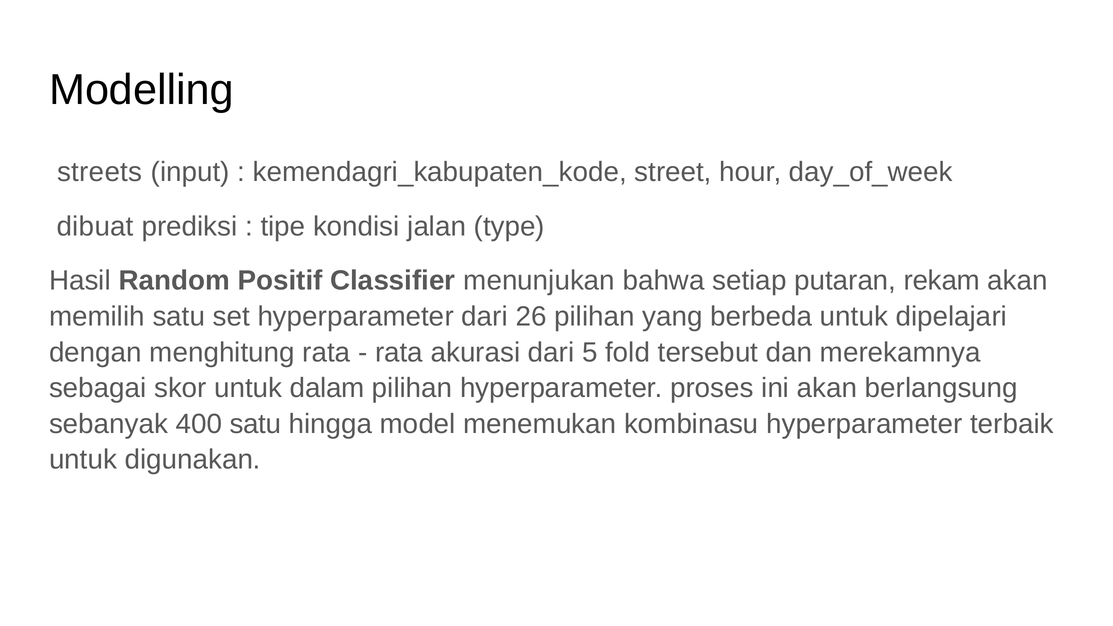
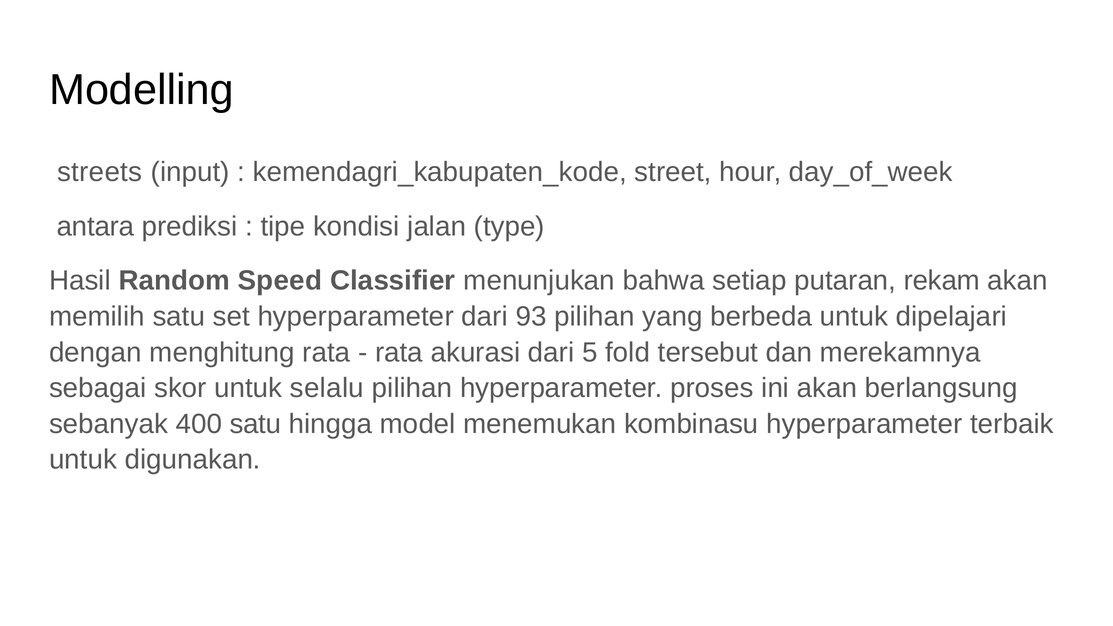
dibuat: dibuat -> antara
Positif: Positif -> Speed
26: 26 -> 93
dalam: dalam -> selalu
